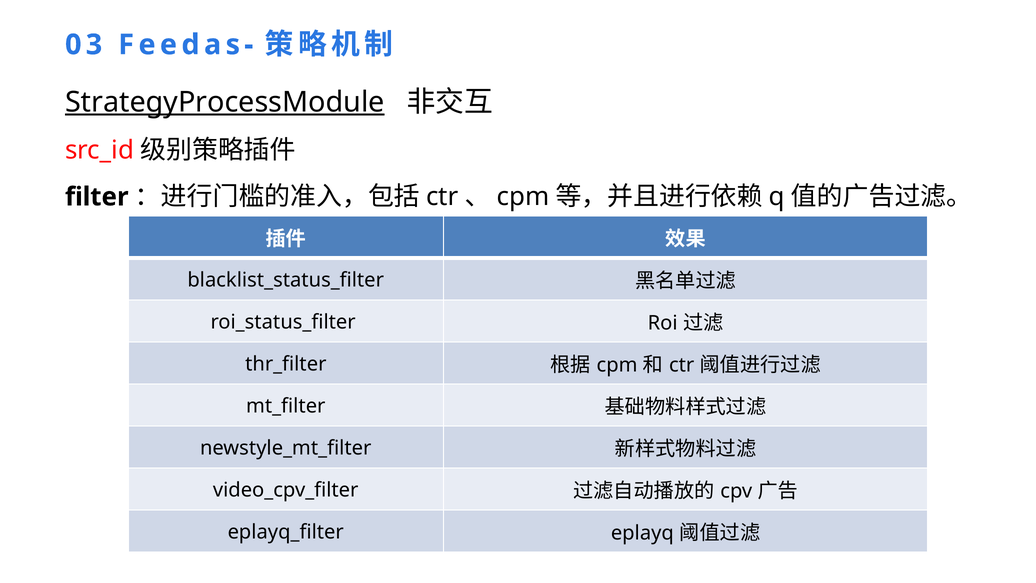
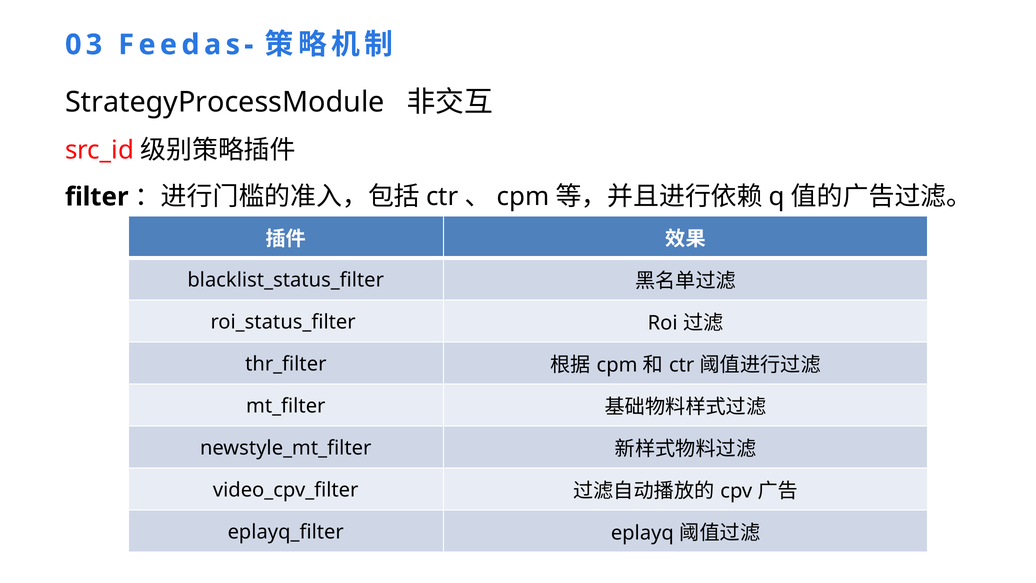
StrategyProcessModule underline: present -> none
